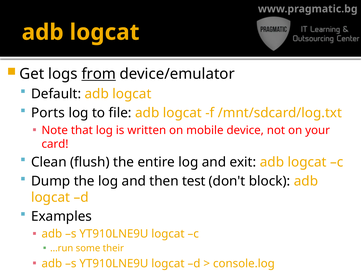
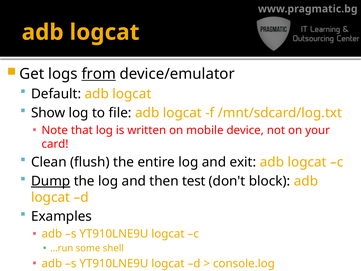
Ports: Ports -> Show
Dump underline: none -> present
their: their -> shell
